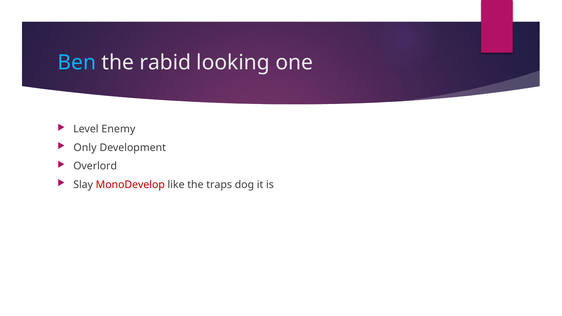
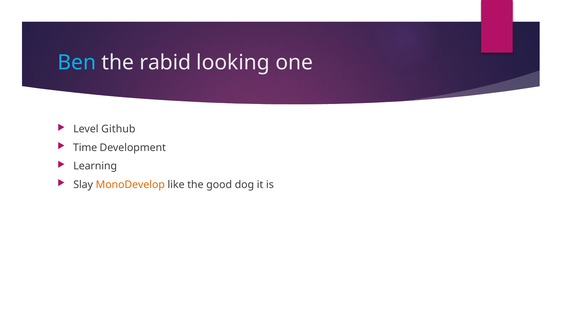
Enemy: Enemy -> Github
Only: Only -> Time
Overlord: Overlord -> Learning
MonoDevelop colour: red -> orange
traps: traps -> good
